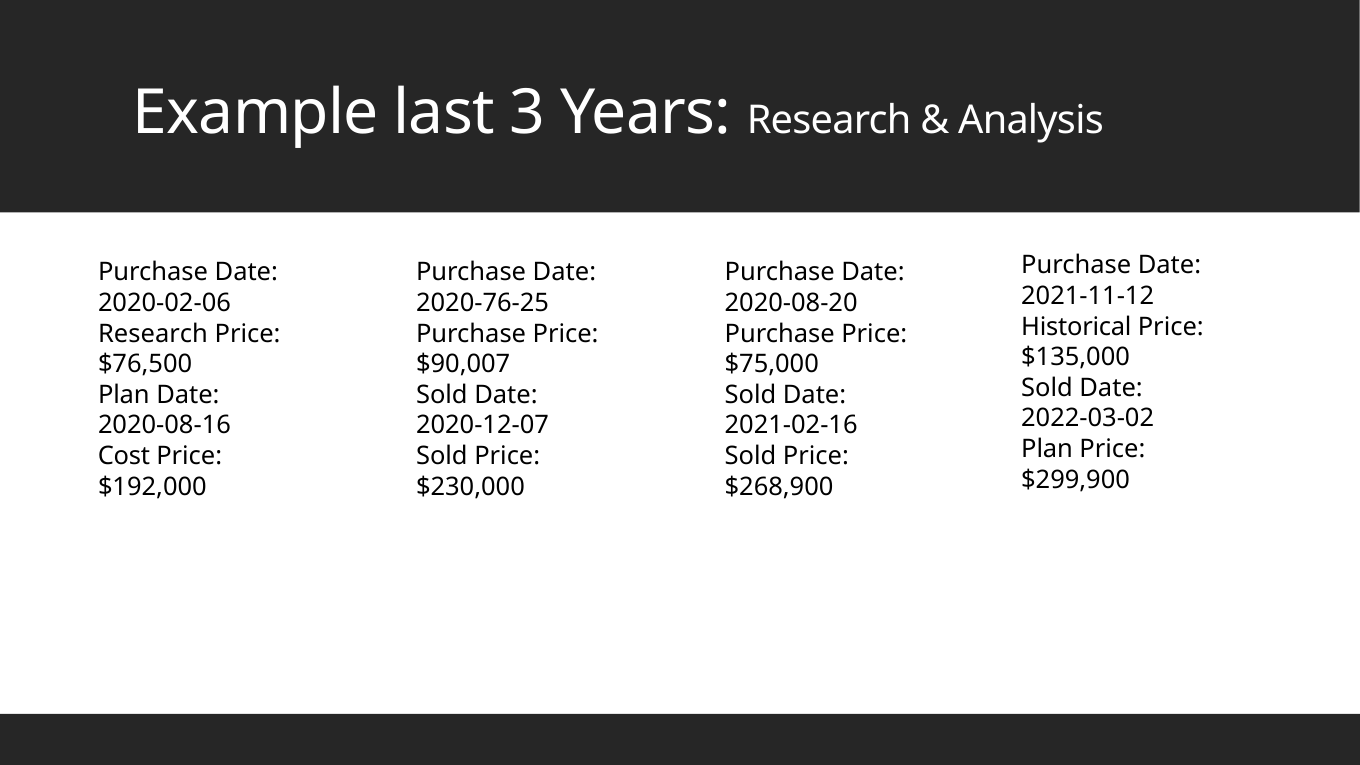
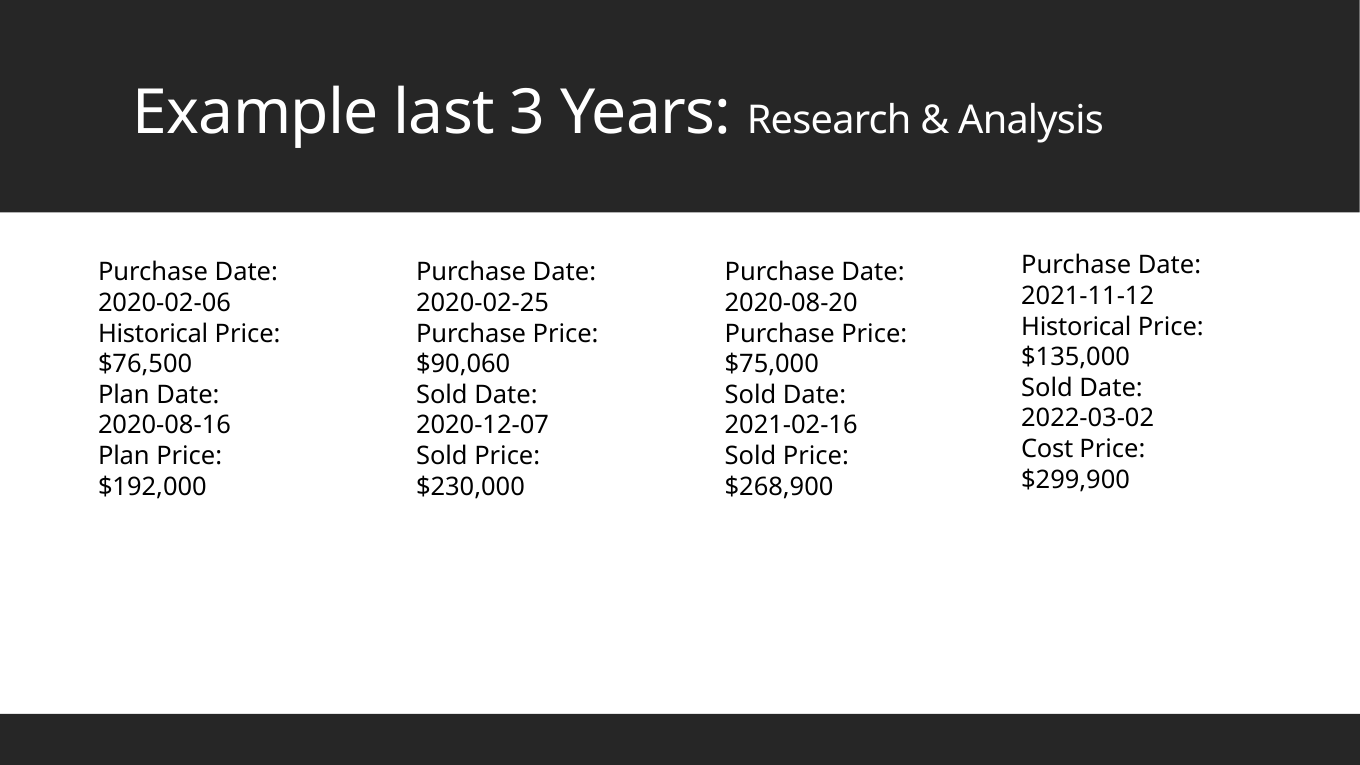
2020-76-25: 2020-76-25 -> 2020-02-25
Research at (153, 334): Research -> Historical
$90,007: $90,007 -> $90,060
Plan at (1047, 449): Plan -> Cost
Cost at (124, 456): Cost -> Plan
